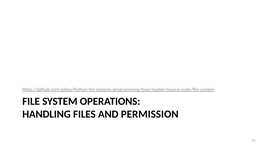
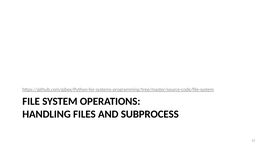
PERMISSION: PERMISSION -> SUBPROCESS
